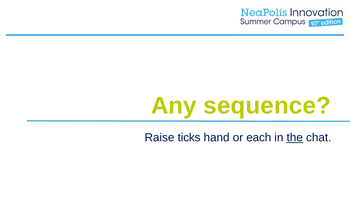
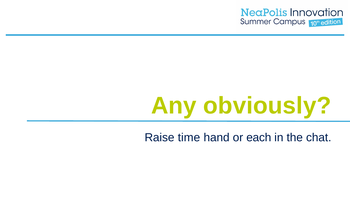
sequence: sequence -> obviously
ticks: ticks -> time
the underline: present -> none
